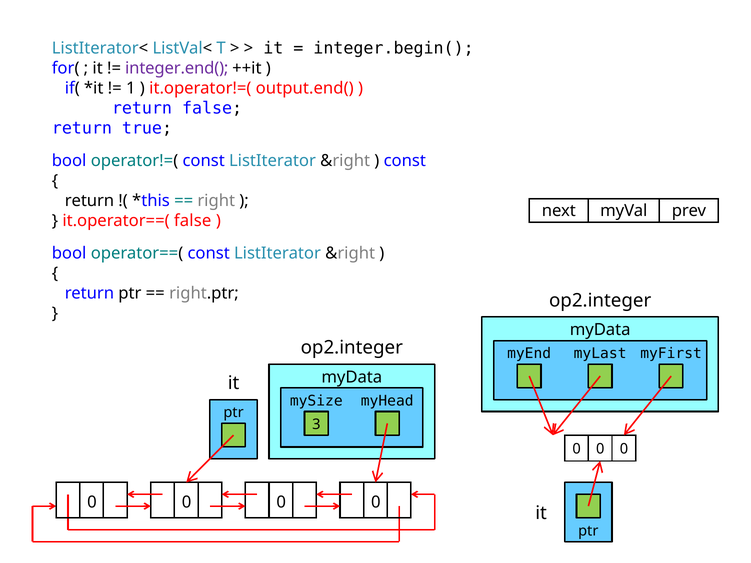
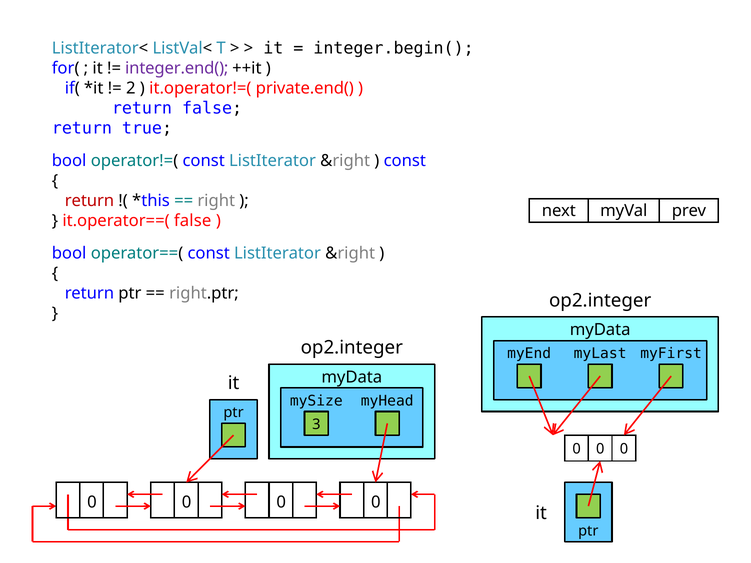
1: 1 -> 2
output.end(: output.end( -> private.end(
return at (89, 201) colour: black -> red
